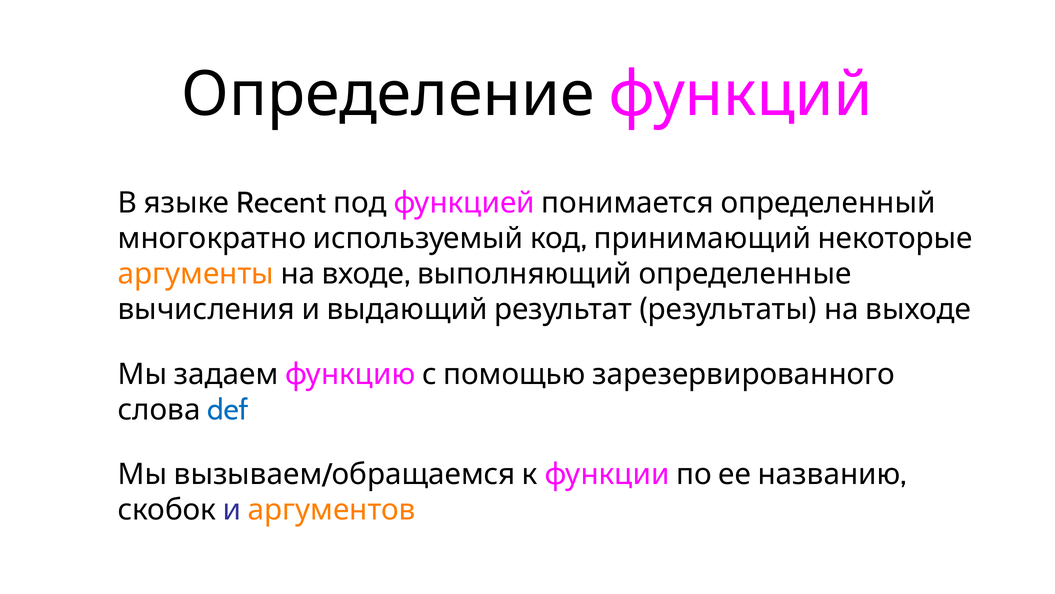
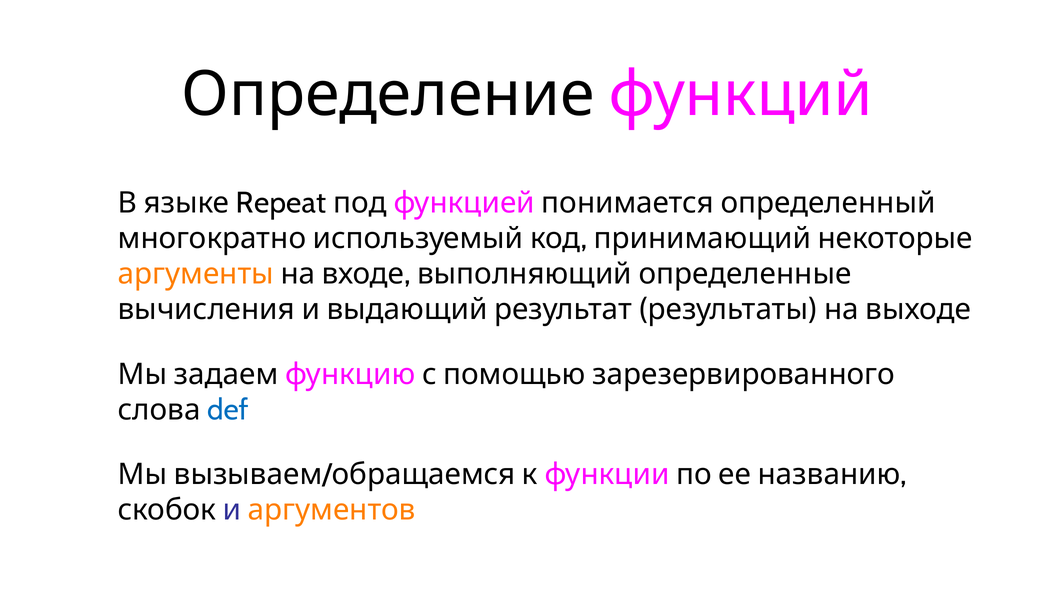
Recent: Recent -> Repeat
